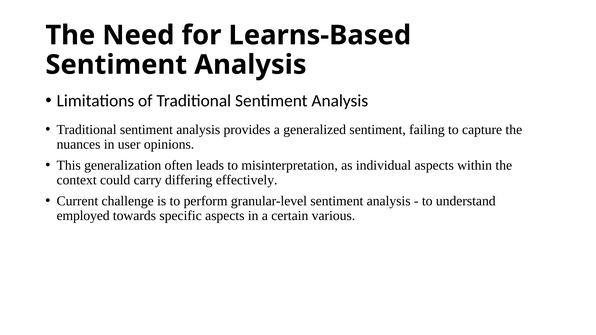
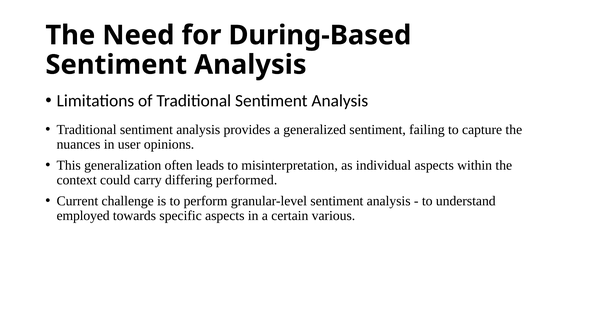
Learns-Based: Learns-Based -> During-Based
effectively: effectively -> performed
